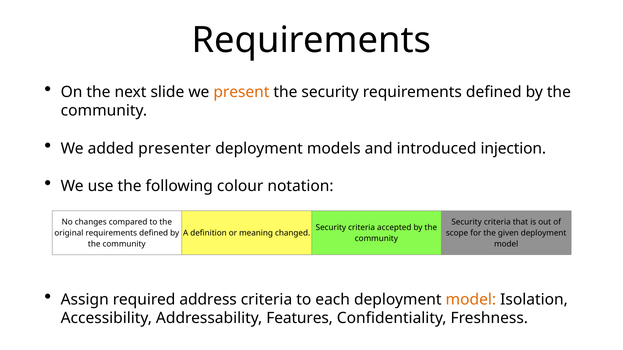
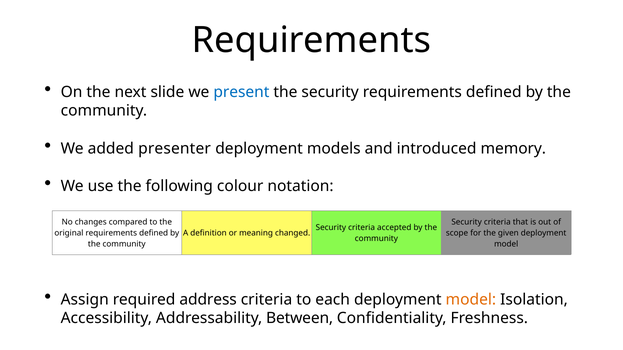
present colour: orange -> blue
injection: injection -> memory
Features: Features -> Between
